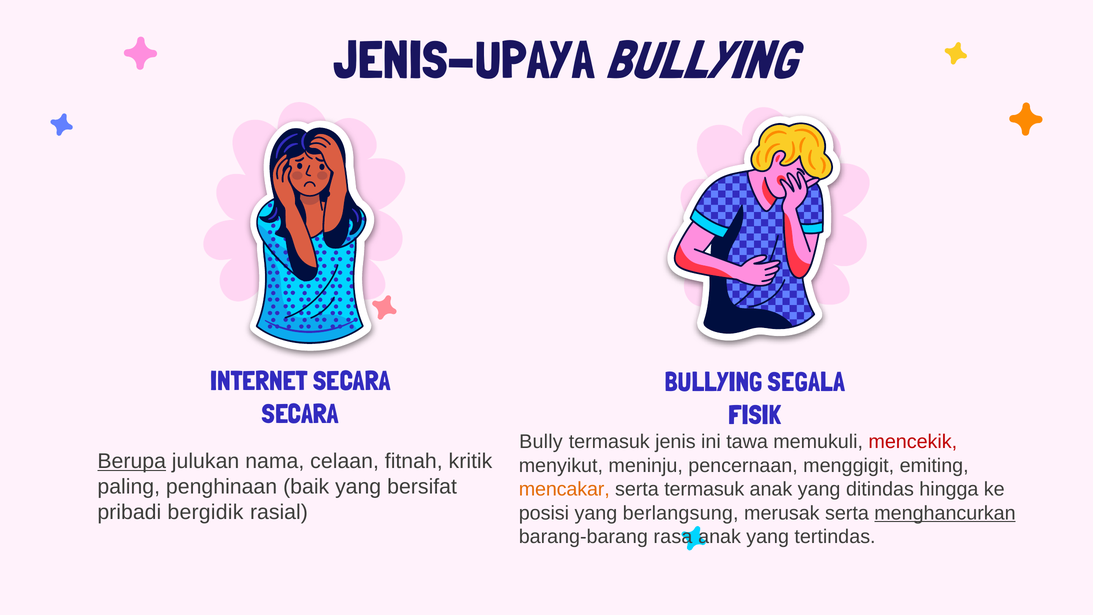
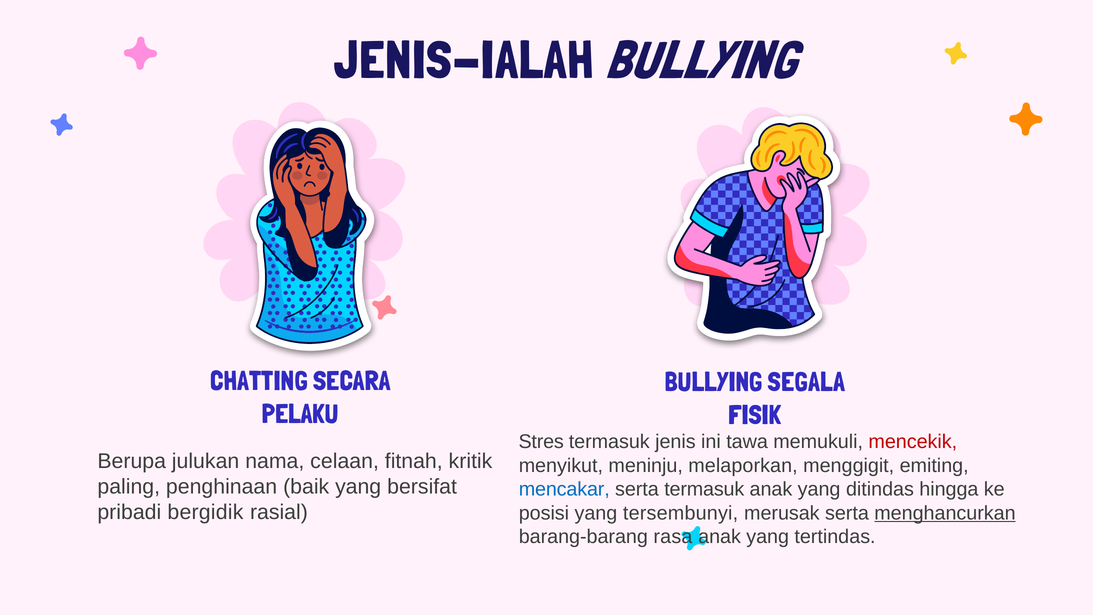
JENIS-UPAYA: JENIS-UPAYA -> JENIS-IALAH
INTERNET: INTERNET -> CHATTING
SECARA at (300, 414): SECARA -> PELAKU
Bully: Bully -> Stres
Berupa underline: present -> none
pencernaan: pencernaan -> melaporkan
mencakar colour: orange -> blue
berlangsung: berlangsung -> tersembunyi
